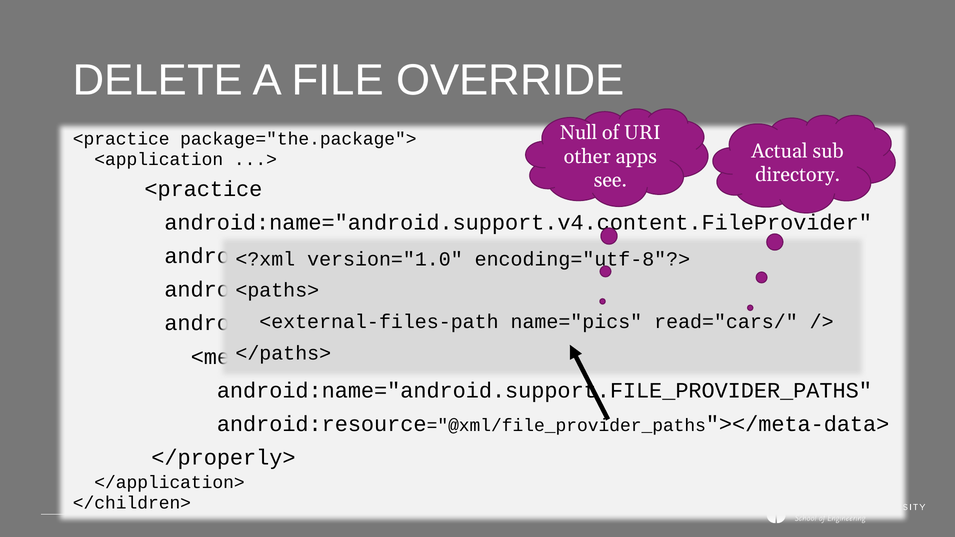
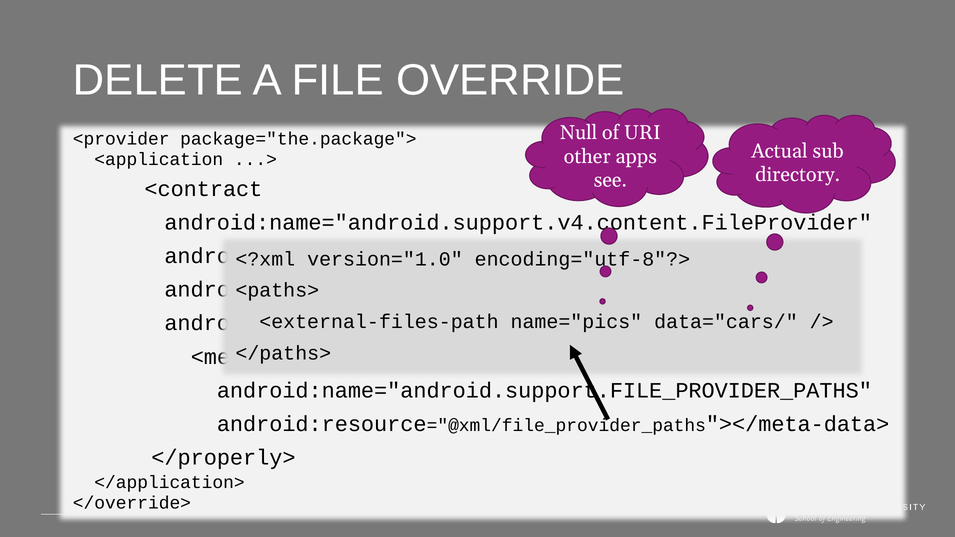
<practice at (121, 139): <practice -> <provider
<practice at (203, 189): <practice -> <contract
read="cars/: read="cars/ -> data="cars/
</children>: </children> -> </override>
